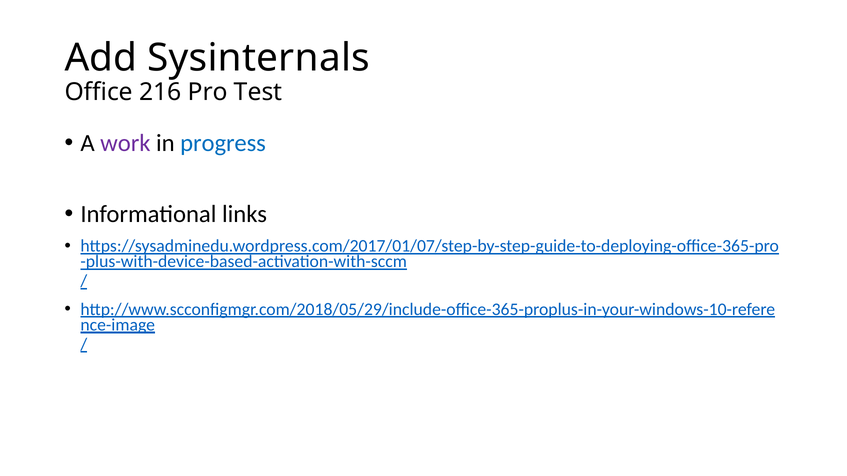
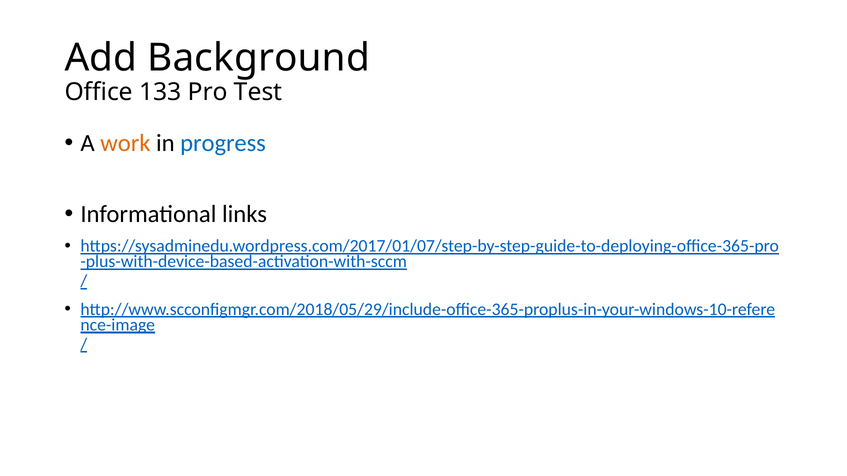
Sysinternals: Sysinternals -> Background
216: 216 -> 133
work colour: purple -> orange
